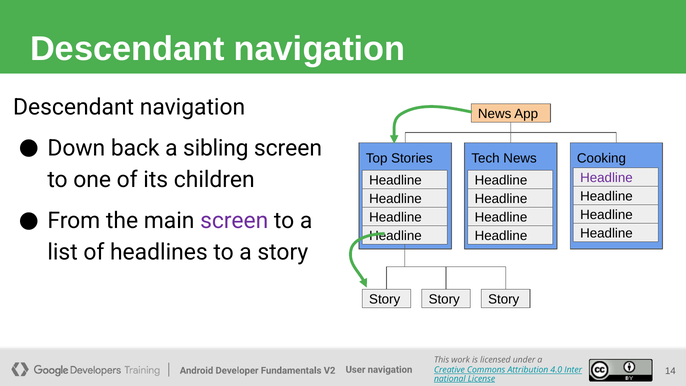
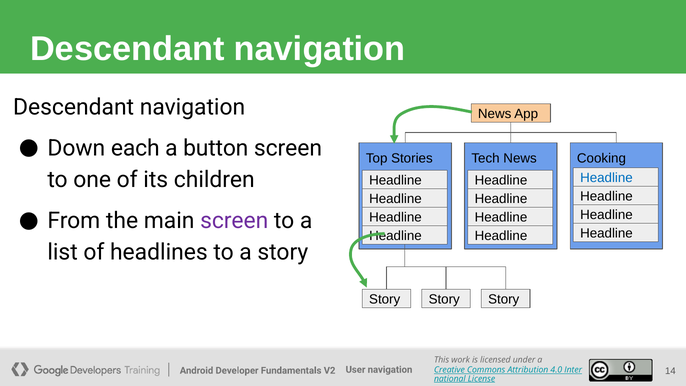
back: back -> each
sibling: sibling -> button
Headline at (606, 178) colour: purple -> blue
